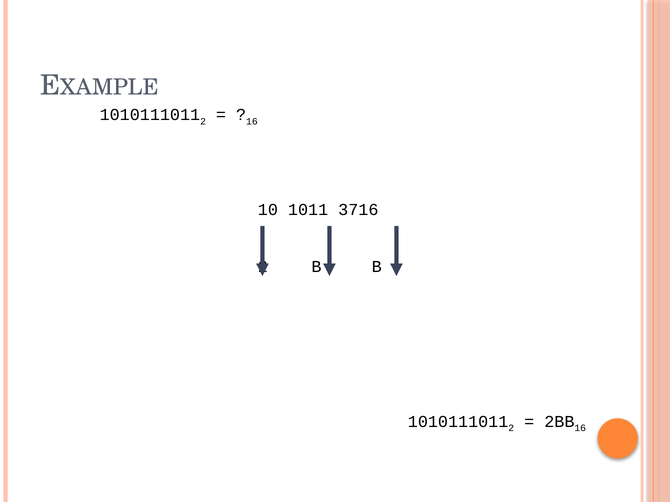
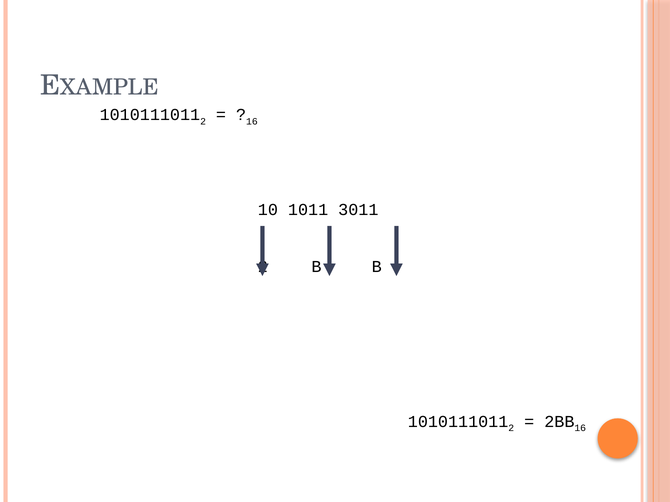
3716: 3716 -> 3011
